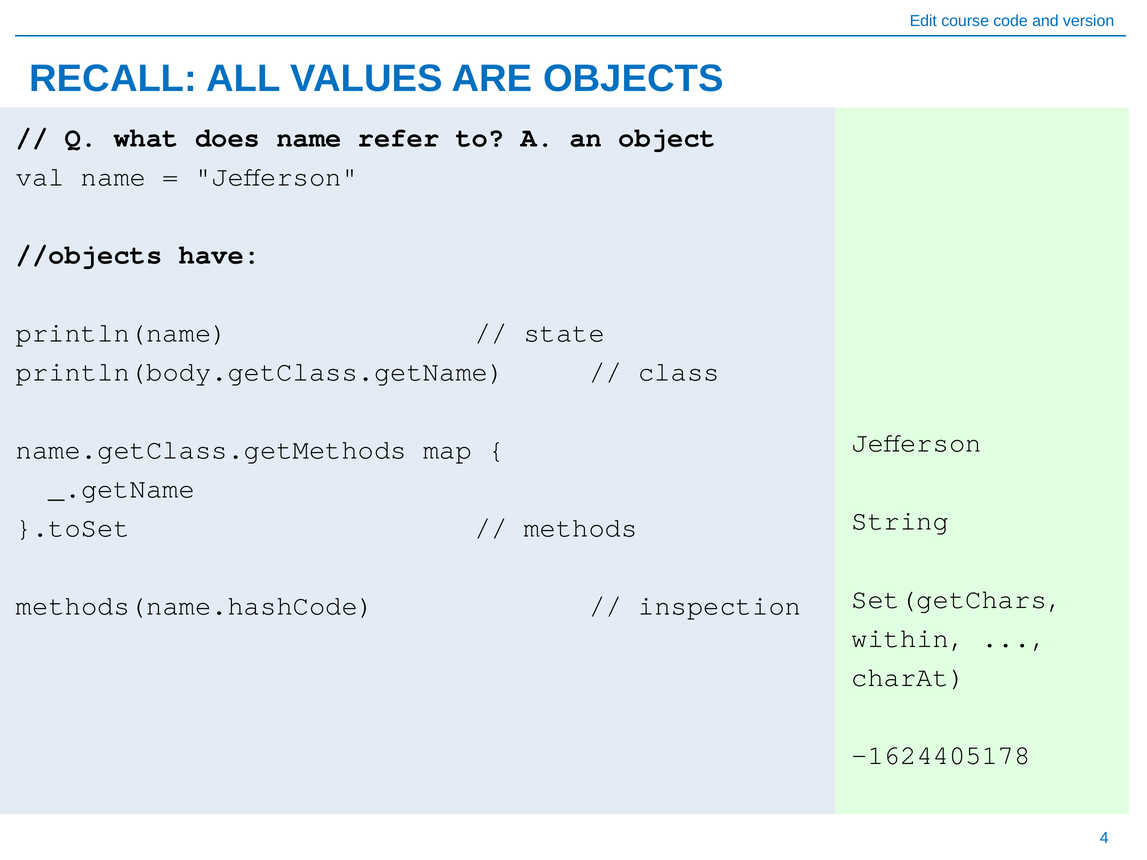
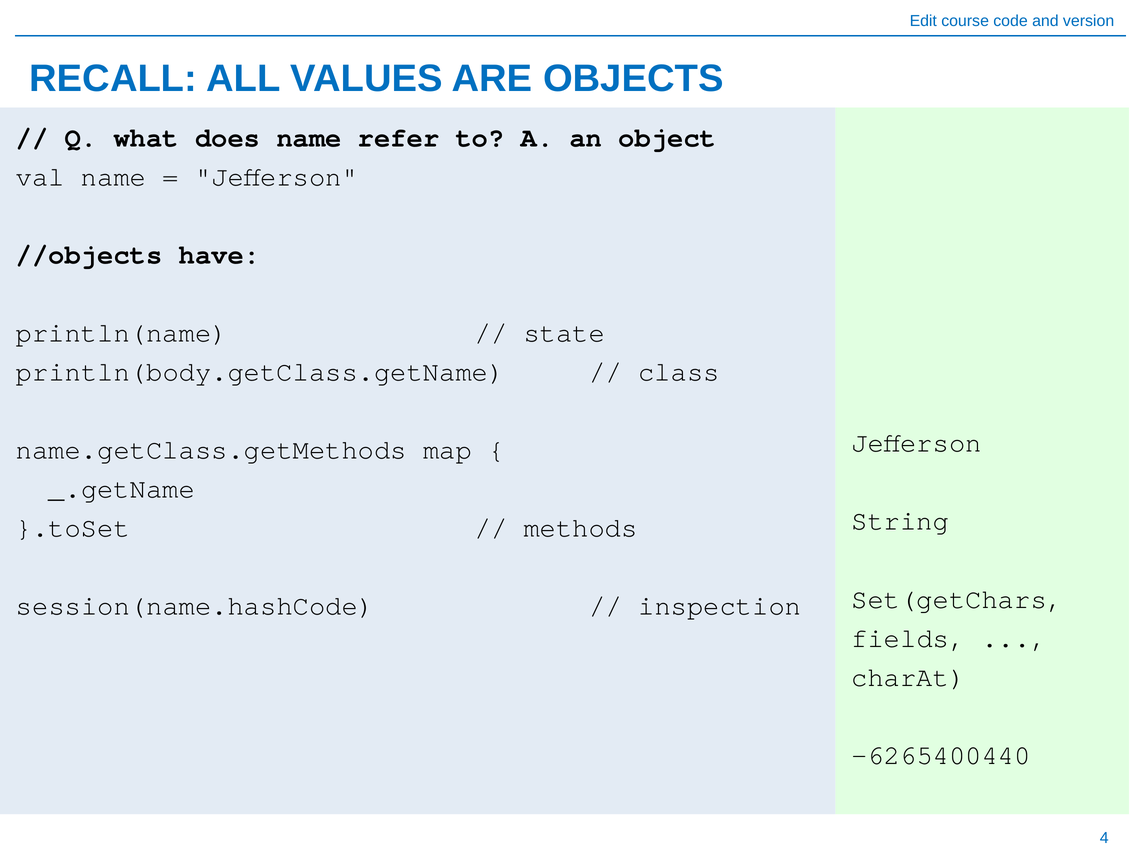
methods(name.hashCode: methods(name.hashCode -> session(name.hashCode
within: within -> fields
-1624405178: -1624405178 -> -6265400440
